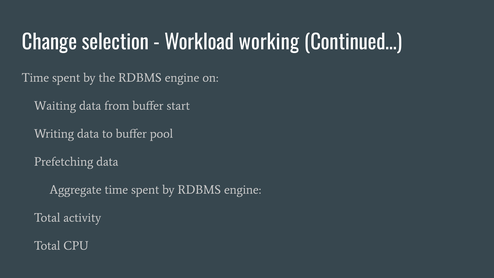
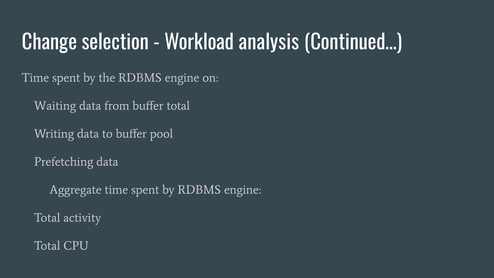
working: working -> analysis
buffer start: start -> total
